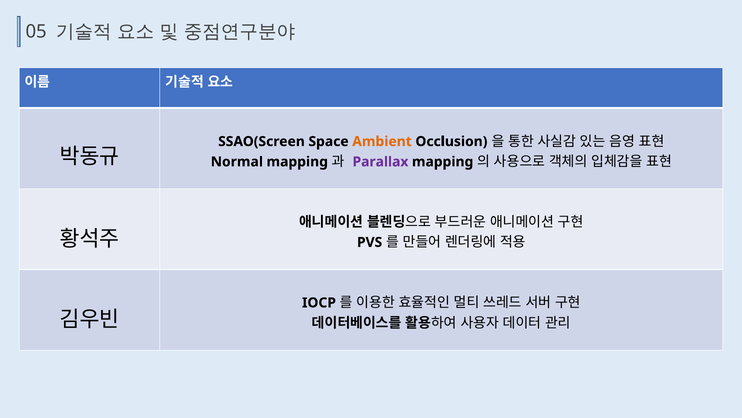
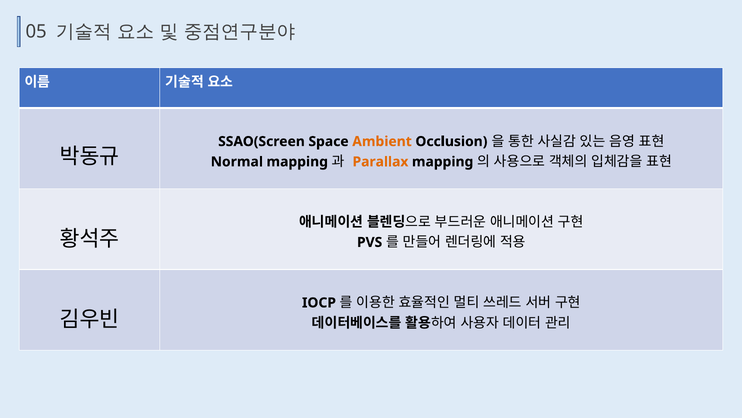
Parallax colour: purple -> orange
